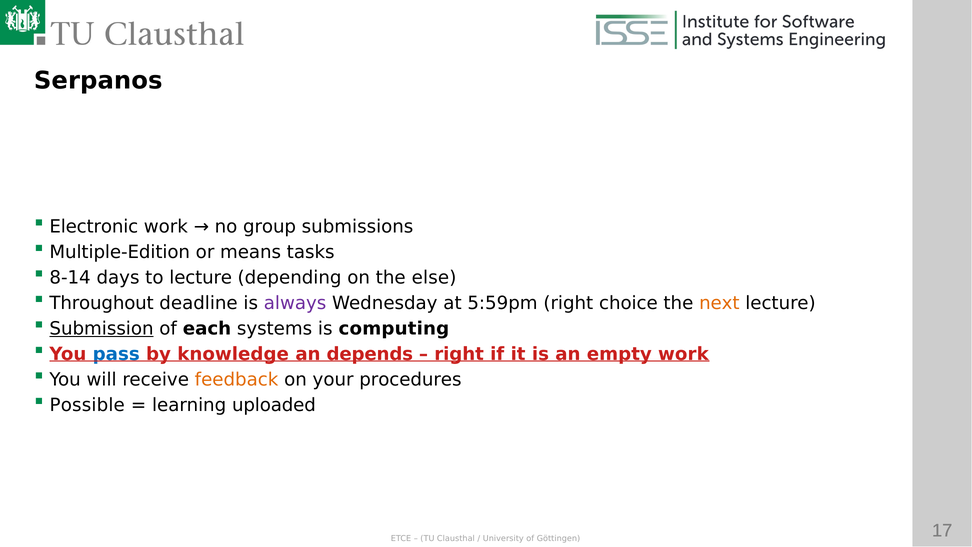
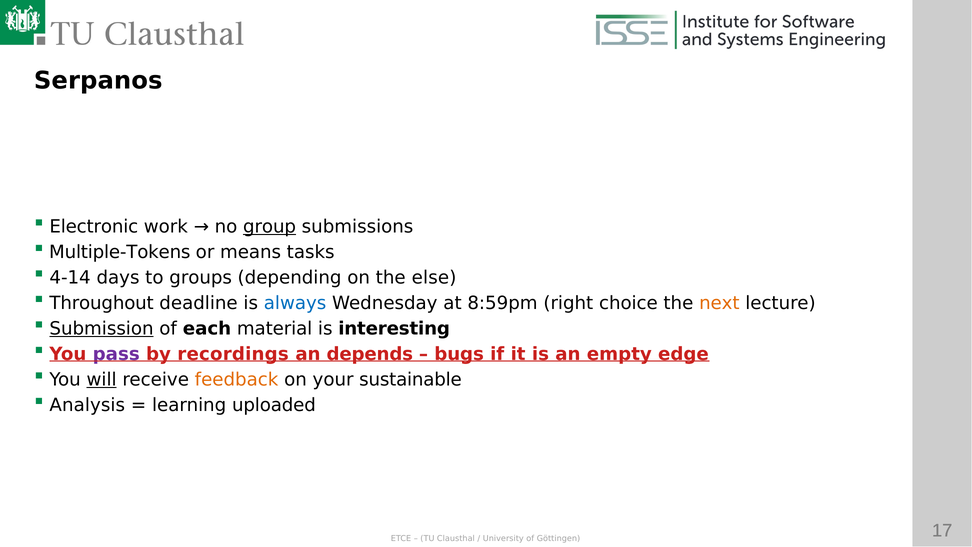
group underline: none -> present
Multiple-Edition: Multiple-Edition -> Multiple-Tokens
8-14: 8-14 -> 4-14
to lecture: lecture -> groups
always colour: purple -> blue
5:59pm: 5:59pm -> 8:59pm
systems: systems -> material
computing: computing -> interesting
pass colour: blue -> purple
knowledge: knowledge -> recordings
right at (459, 354): right -> bugs
empty work: work -> edge
will underline: none -> present
procedures: procedures -> sustainable
Possible: Possible -> Analysis
